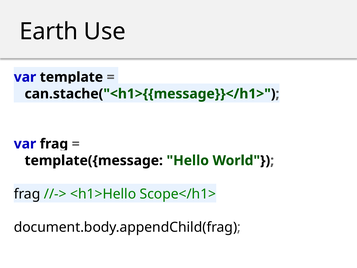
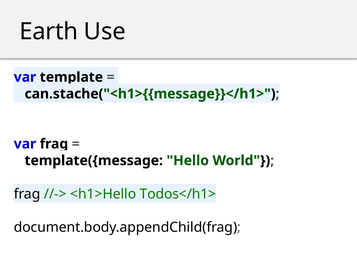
Scope</h1>: Scope</h1> -> Todos</h1>
